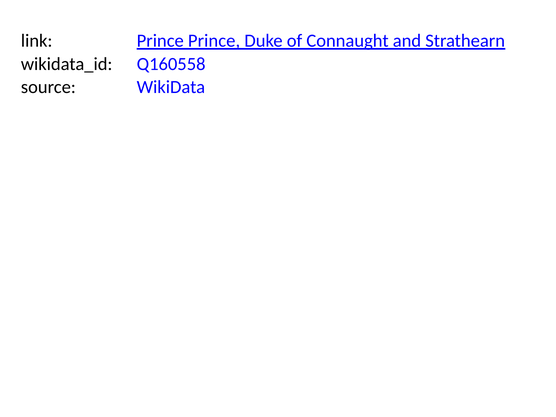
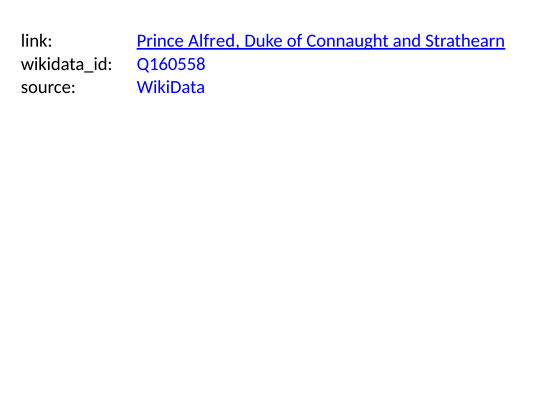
Prince Prince: Prince -> Alfred
